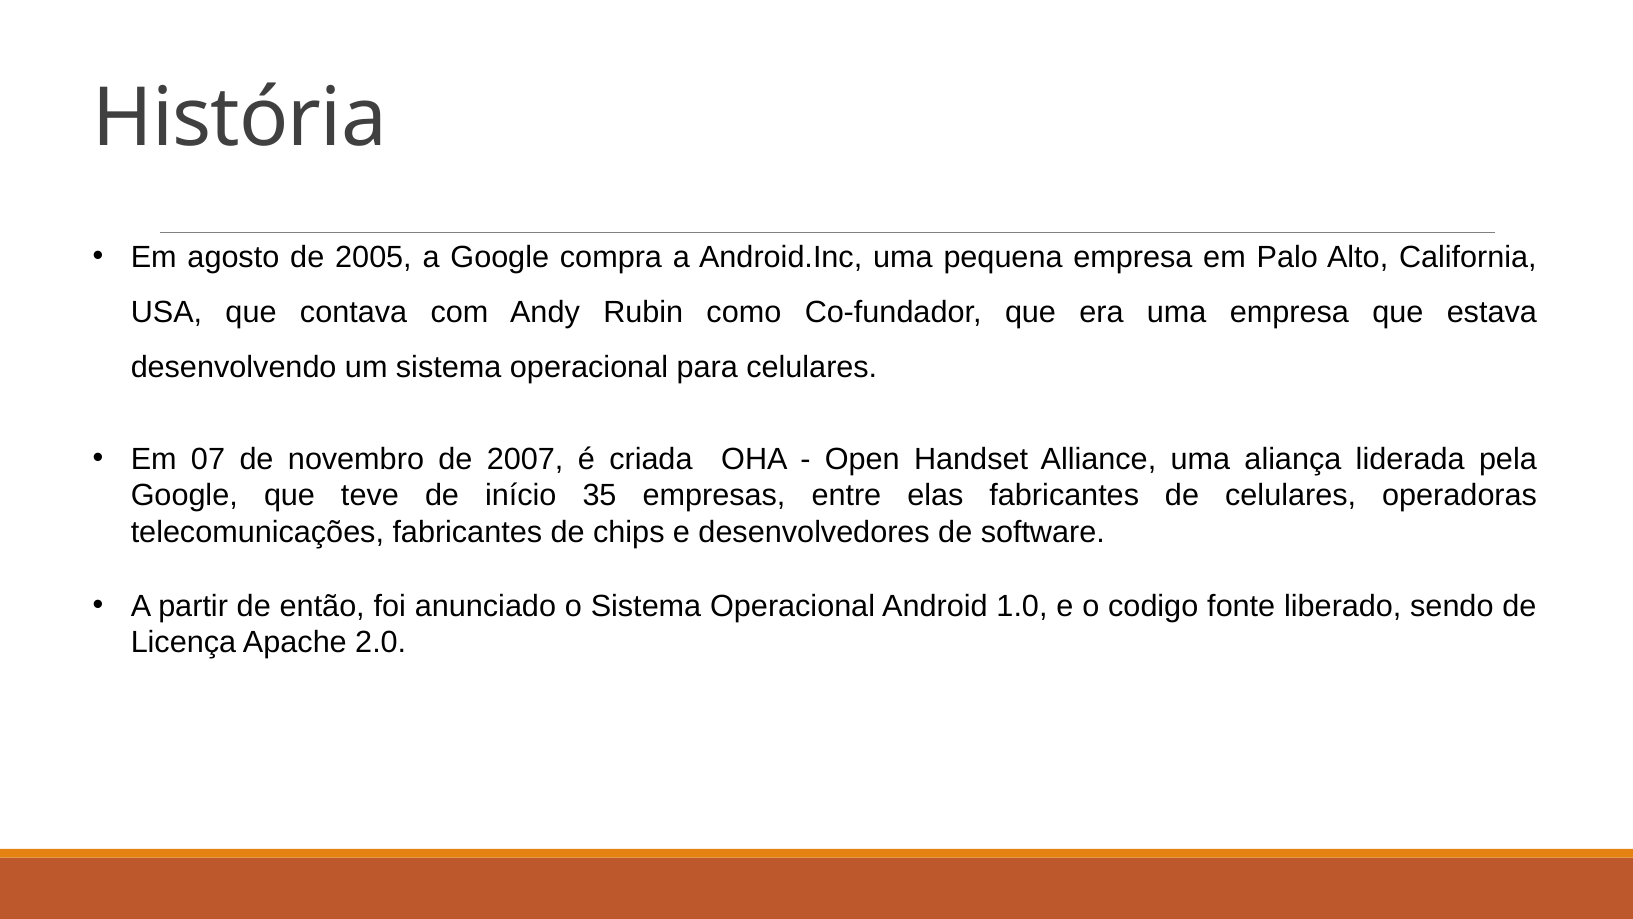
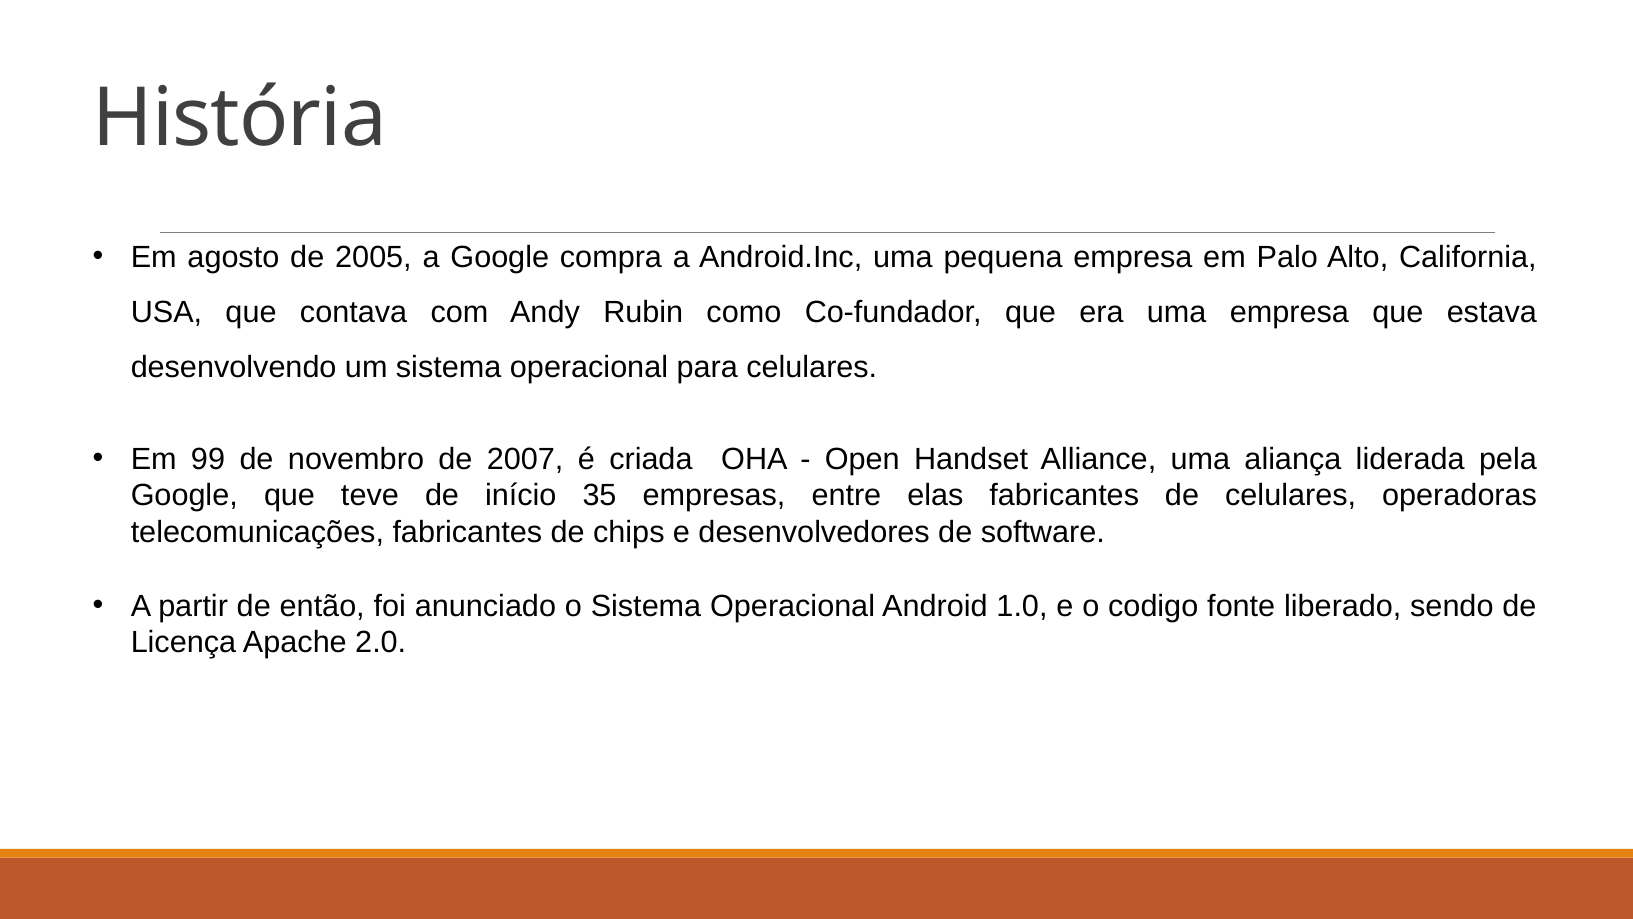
07: 07 -> 99
